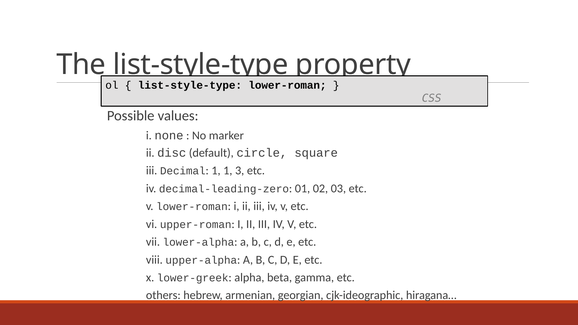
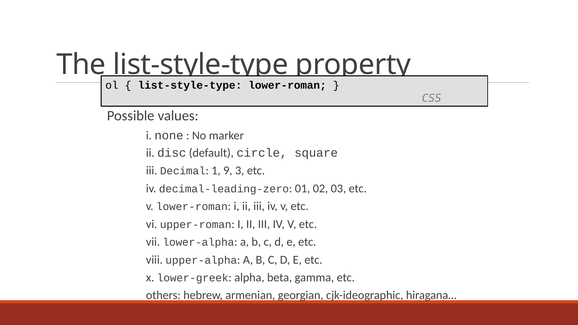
1 1: 1 -> 9
